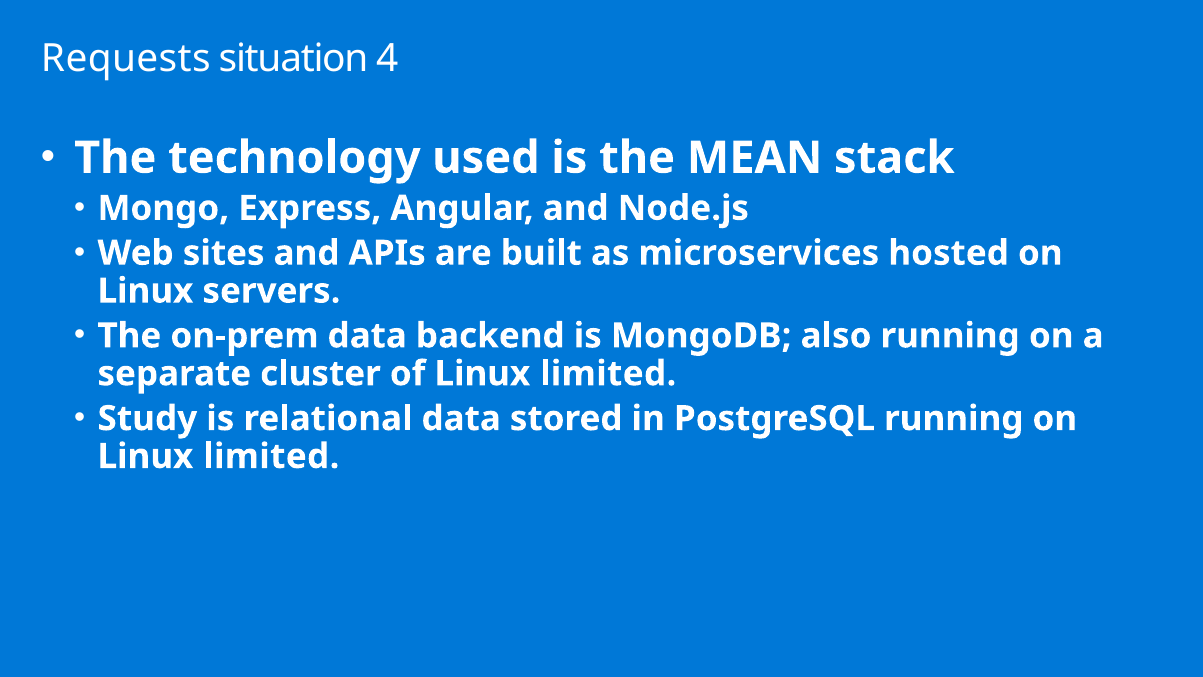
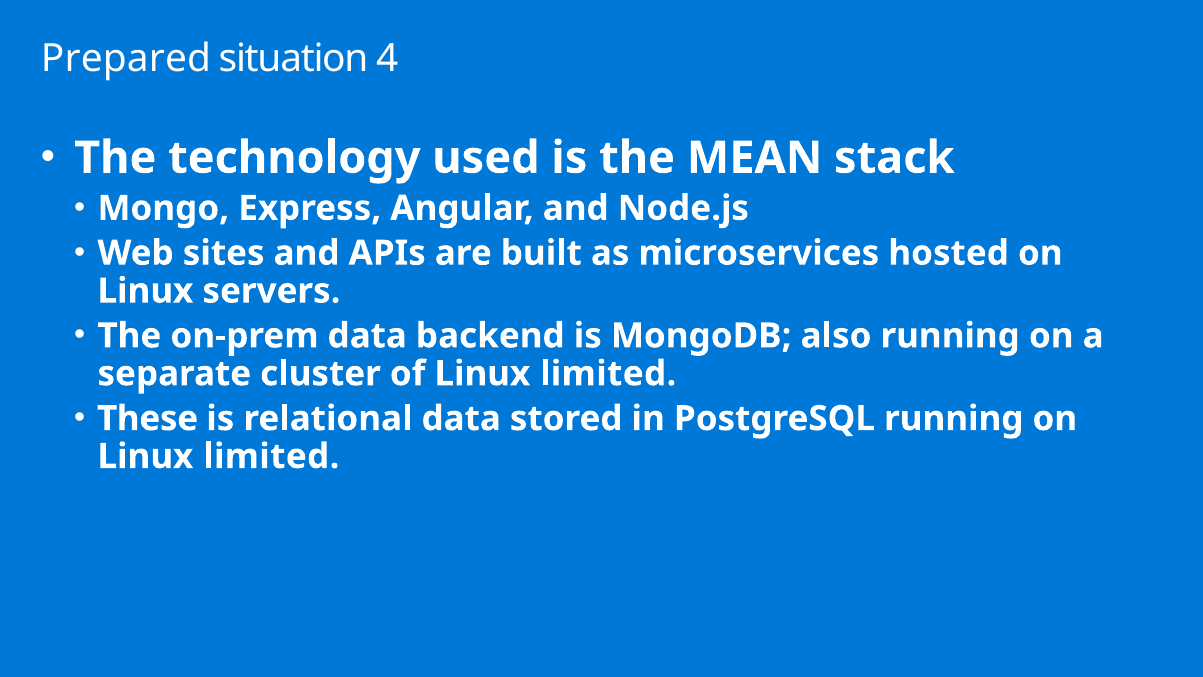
Requests: Requests -> Prepared
Study: Study -> These
